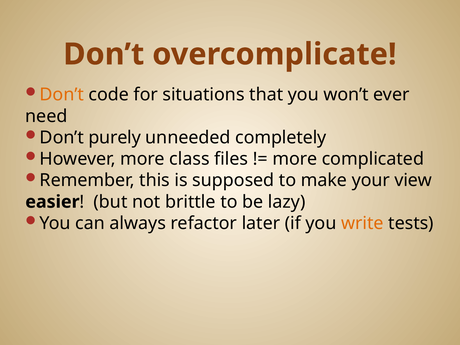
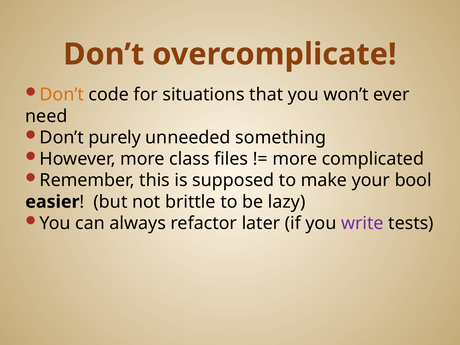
completely: completely -> something
view: view -> bool
write colour: orange -> purple
